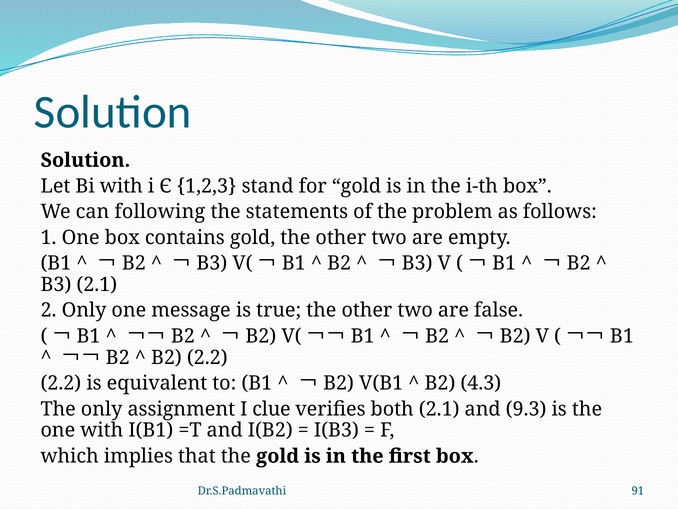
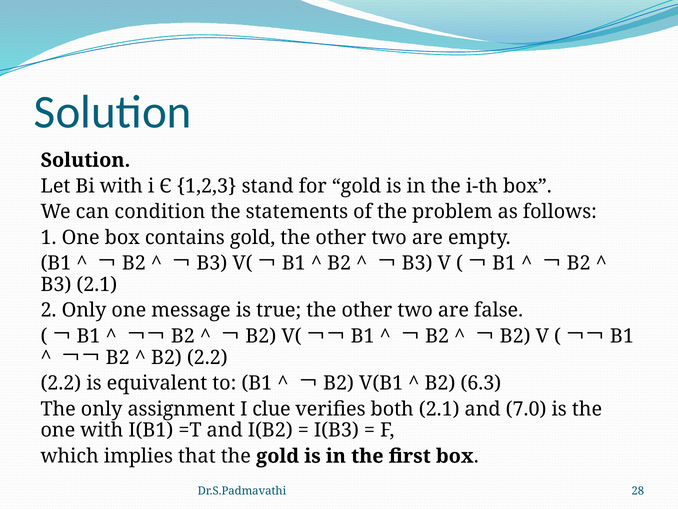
following: following -> condition
4.3: 4.3 -> 6.3
9.3: 9.3 -> 7.0
91: 91 -> 28
